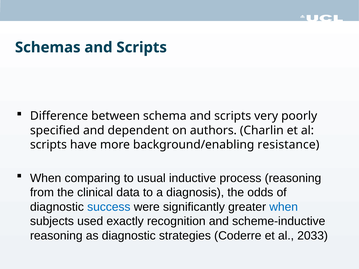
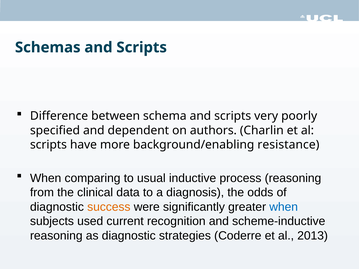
success colour: blue -> orange
exactly: exactly -> current
2033: 2033 -> 2013
